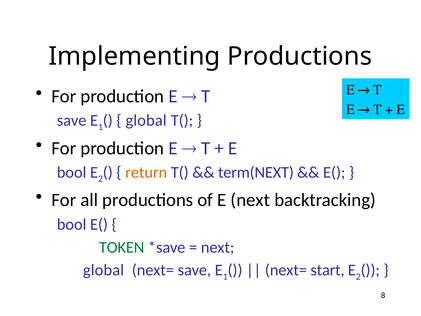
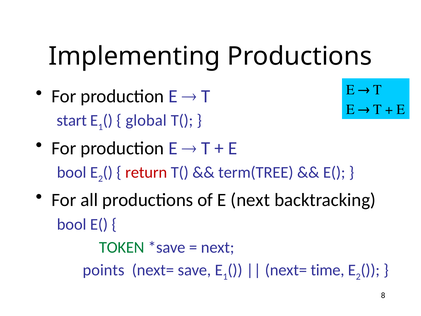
save at (72, 120): save -> start
return colour: orange -> red
term(NEXT: term(NEXT -> term(TREE
global at (103, 270): global -> points
start: start -> time
